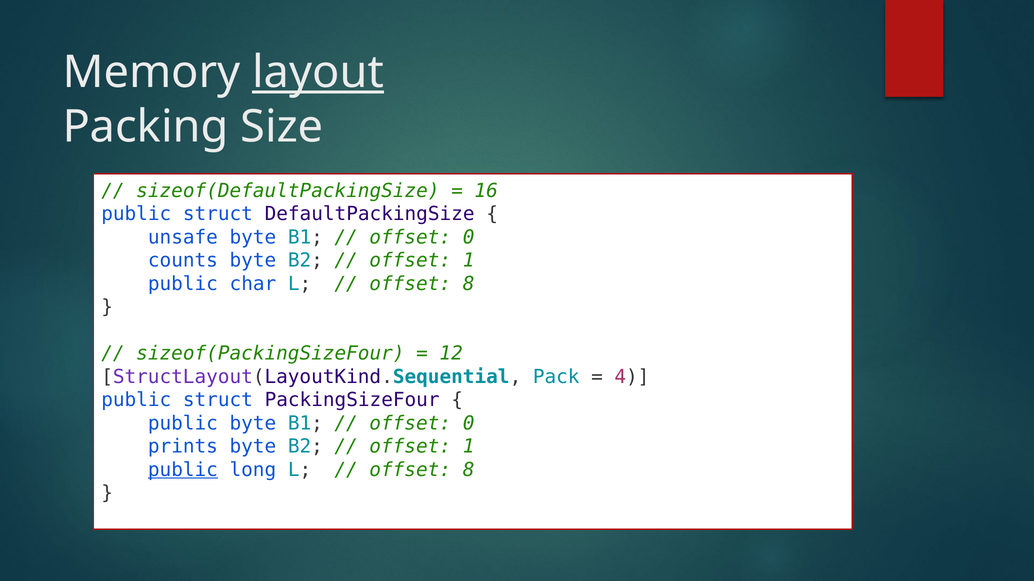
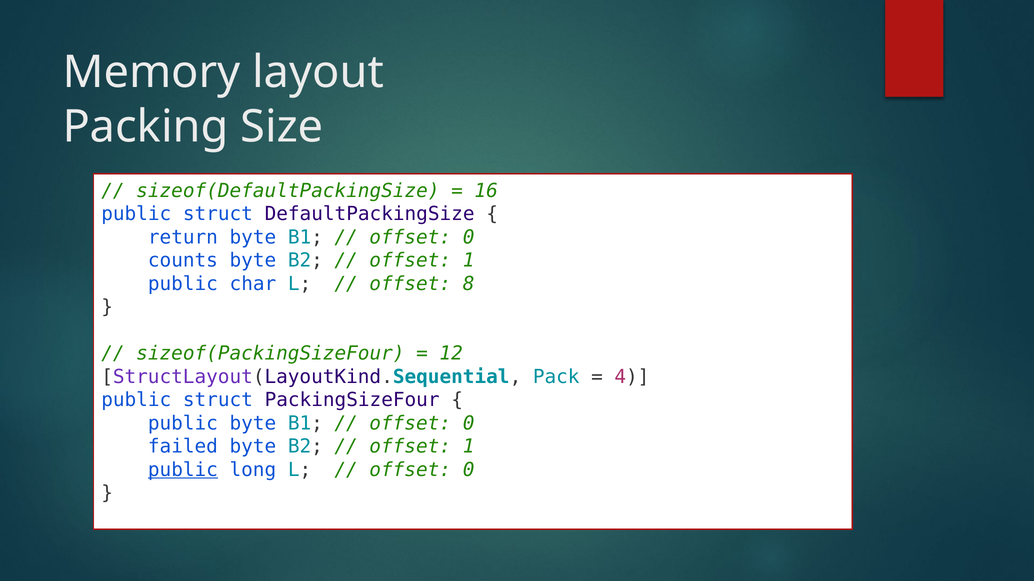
layout underline: present -> none
unsafe: unsafe -> return
prints: prints -> failed
8 at (469, 470): 8 -> 0
